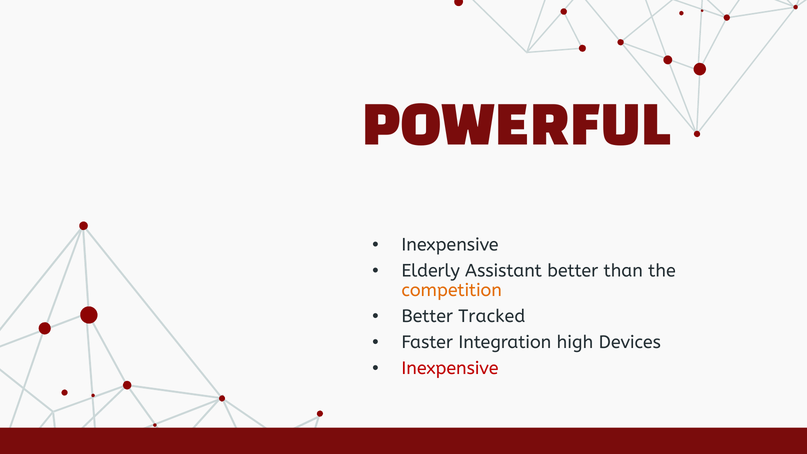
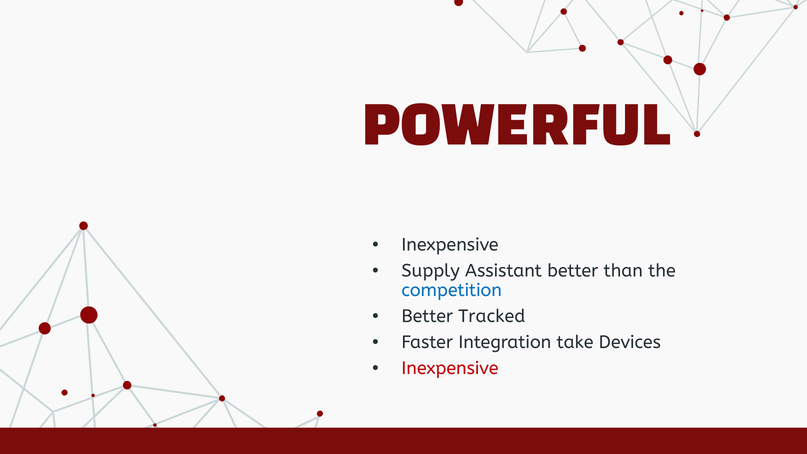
Elderly: Elderly -> Supply
competition colour: orange -> blue
high: high -> take
